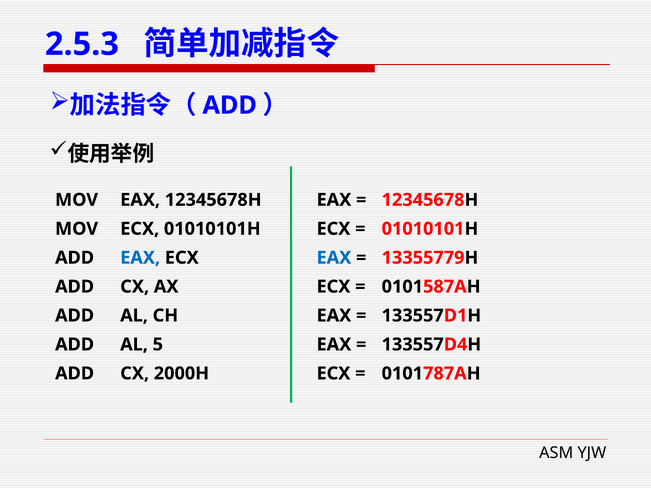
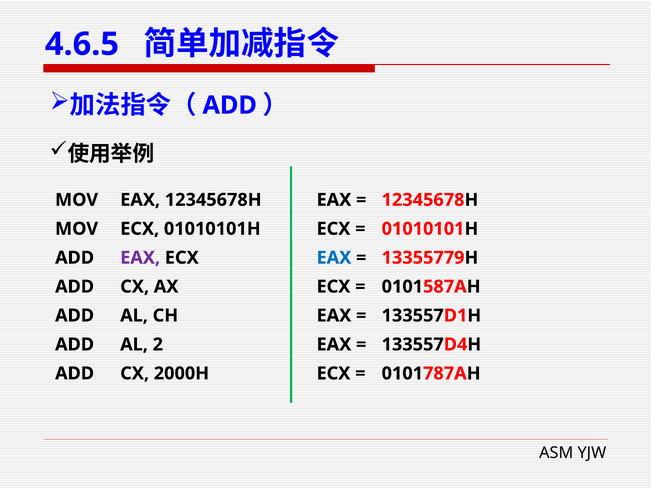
2.5.3: 2.5.3 -> 4.6.5
EAX at (140, 258) colour: blue -> purple
5: 5 -> 2
